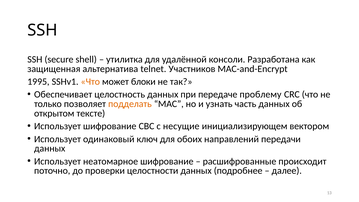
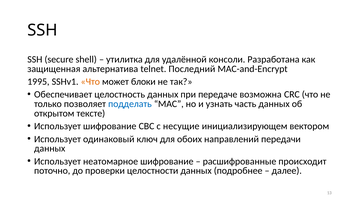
Участников: Участников -> Последний
проблему: проблему -> возможна
подделать colour: orange -> blue
